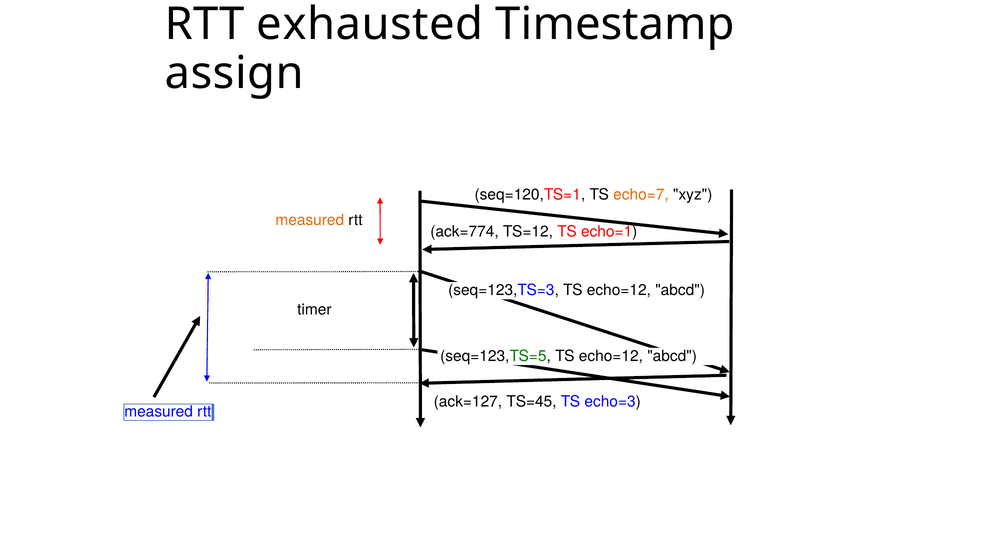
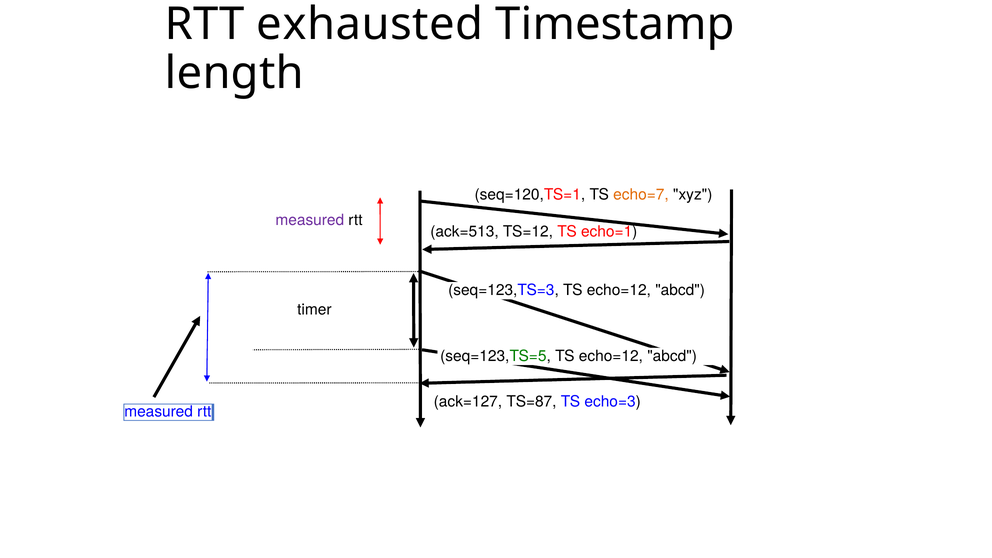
assign: assign -> length
measured at (310, 220) colour: orange -> purple
ack=774: ack=774 -> ack=513
TS=45: TS=45 -> TS=87
